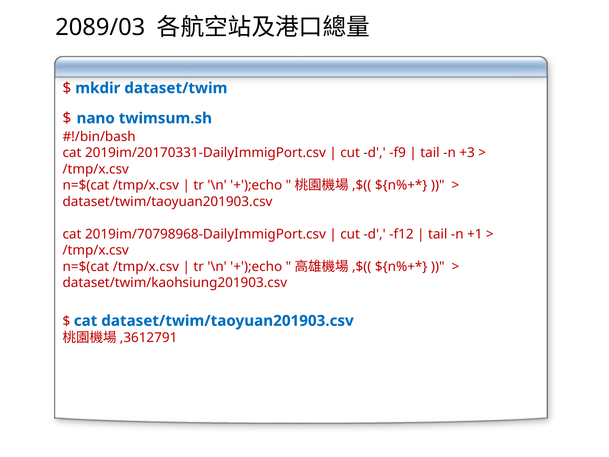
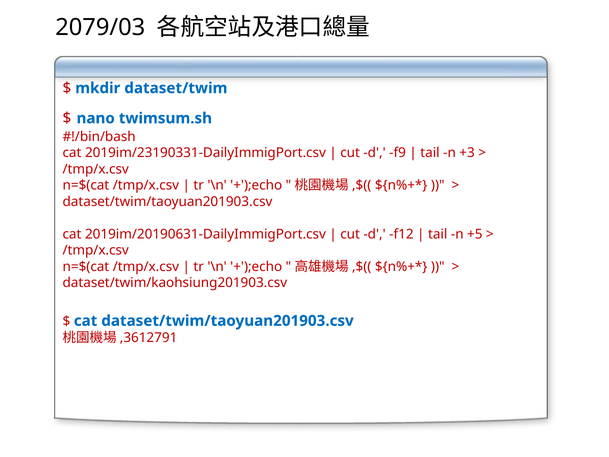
2089/03: 2089/03 -> 2079/03
2019im/20170331-DailyImmigPort.csv: 2019im/20170331-DailyImmigPort.csv -> 2019im/23190331-DailyImmigPort.csv
2019im/70798968-DailyImmigPort.csv: 2019im/70798968-DailyImmigPort.csv -> 2019im/20190631-DailyImmigPort.csv
+1: +1 -> +5
